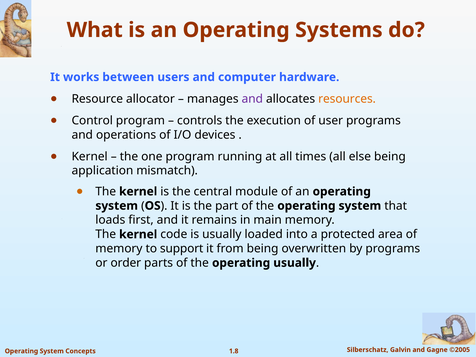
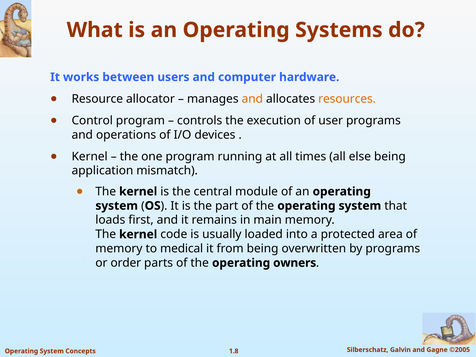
and at (252, 99) colour: purple -> orange
support: support -> medical
operating usually: usually -> owners
